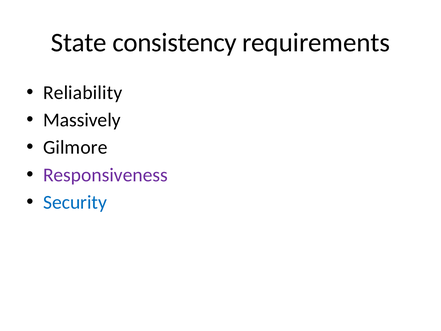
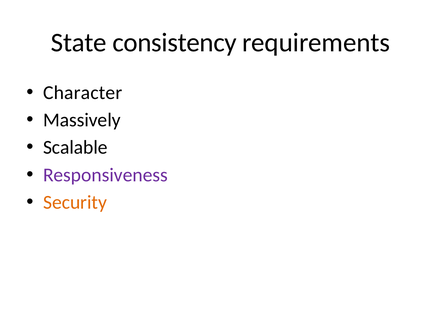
Reliability: Reliability -> Character
Gilmore: Gilmore -> Scalable
Security colour: blue -> orange
